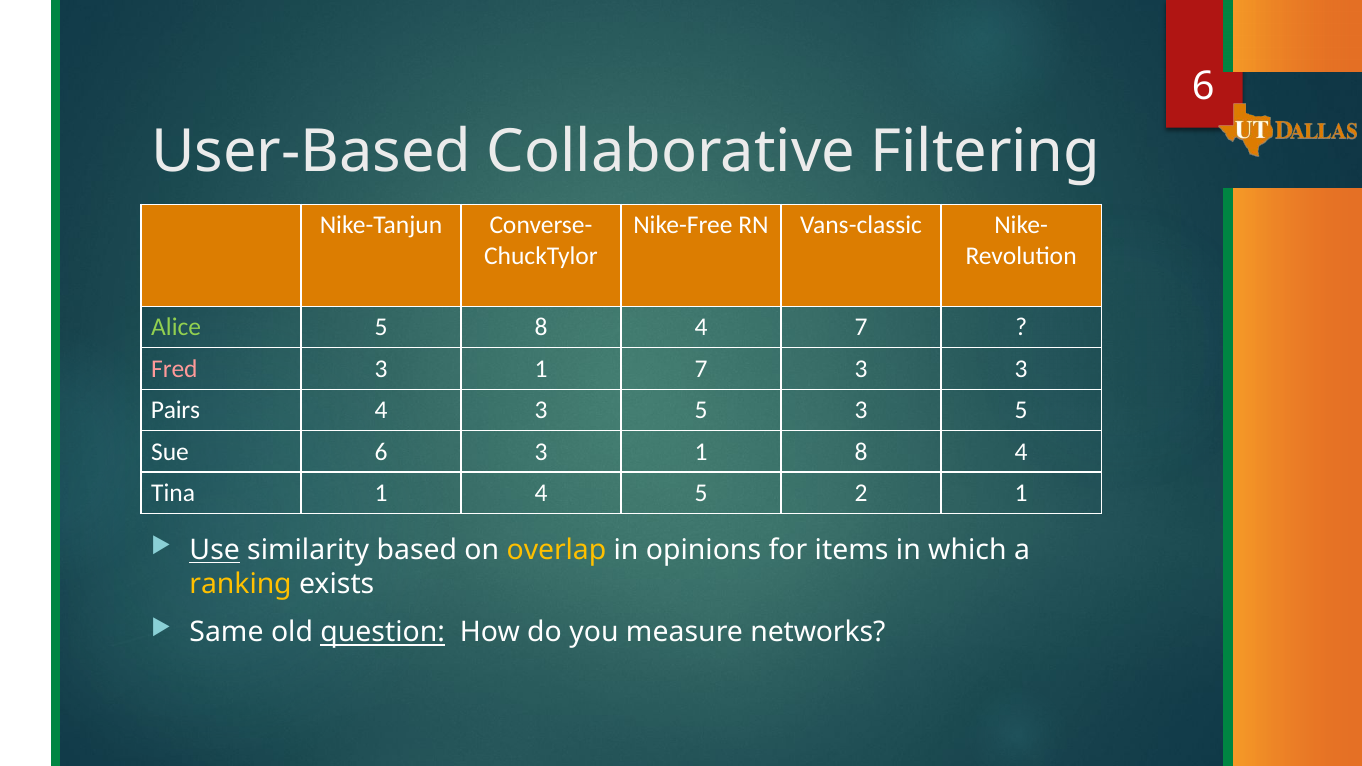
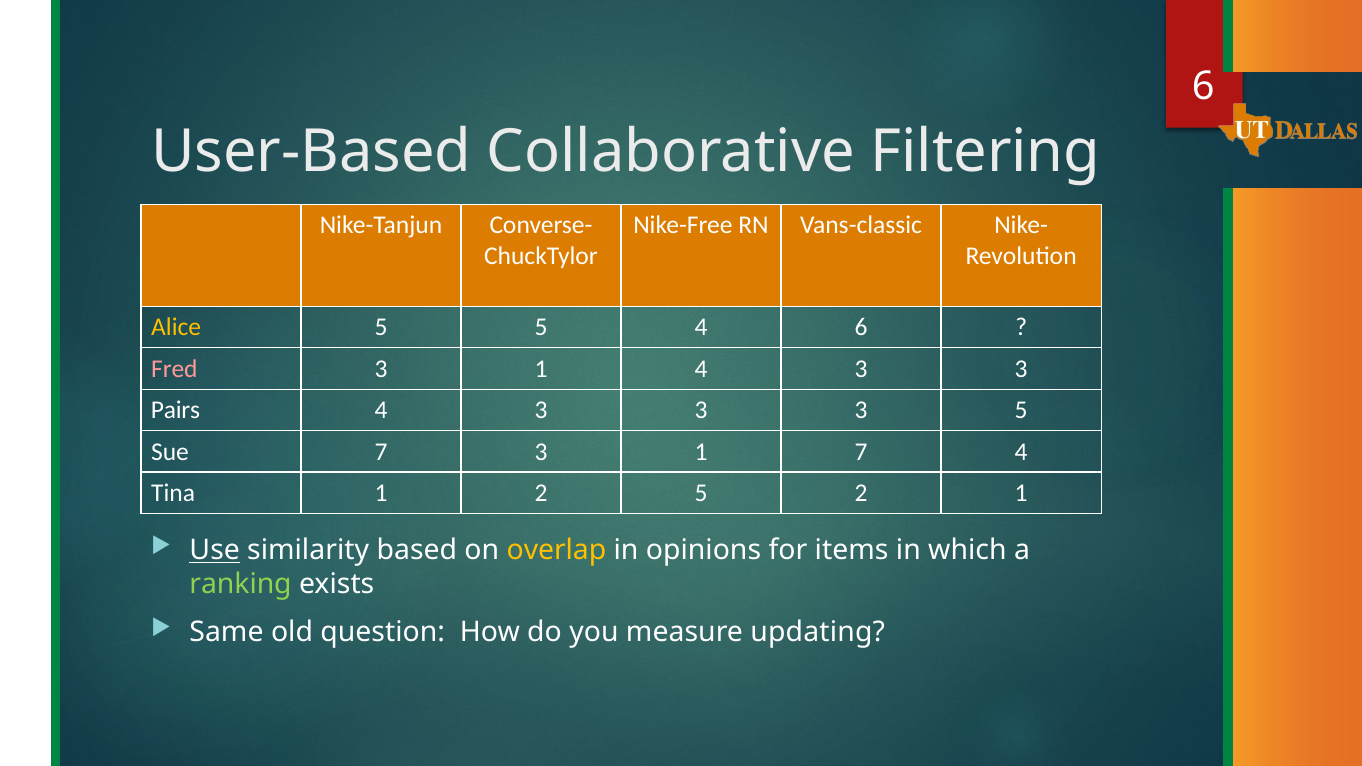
Alice colour: light green -> yellow
5 8: 8 -> 5
4 7: 7 -> 6
1 7: 7 -> 4
5 at (701, 410): 5 -> 3
Sue 6: 6 -> 7
1 8: 8 -> 7
1 4: 4 -> 2
ranking colour: yellow -> light green
question underline: present -> none
networks: networks -> updating
